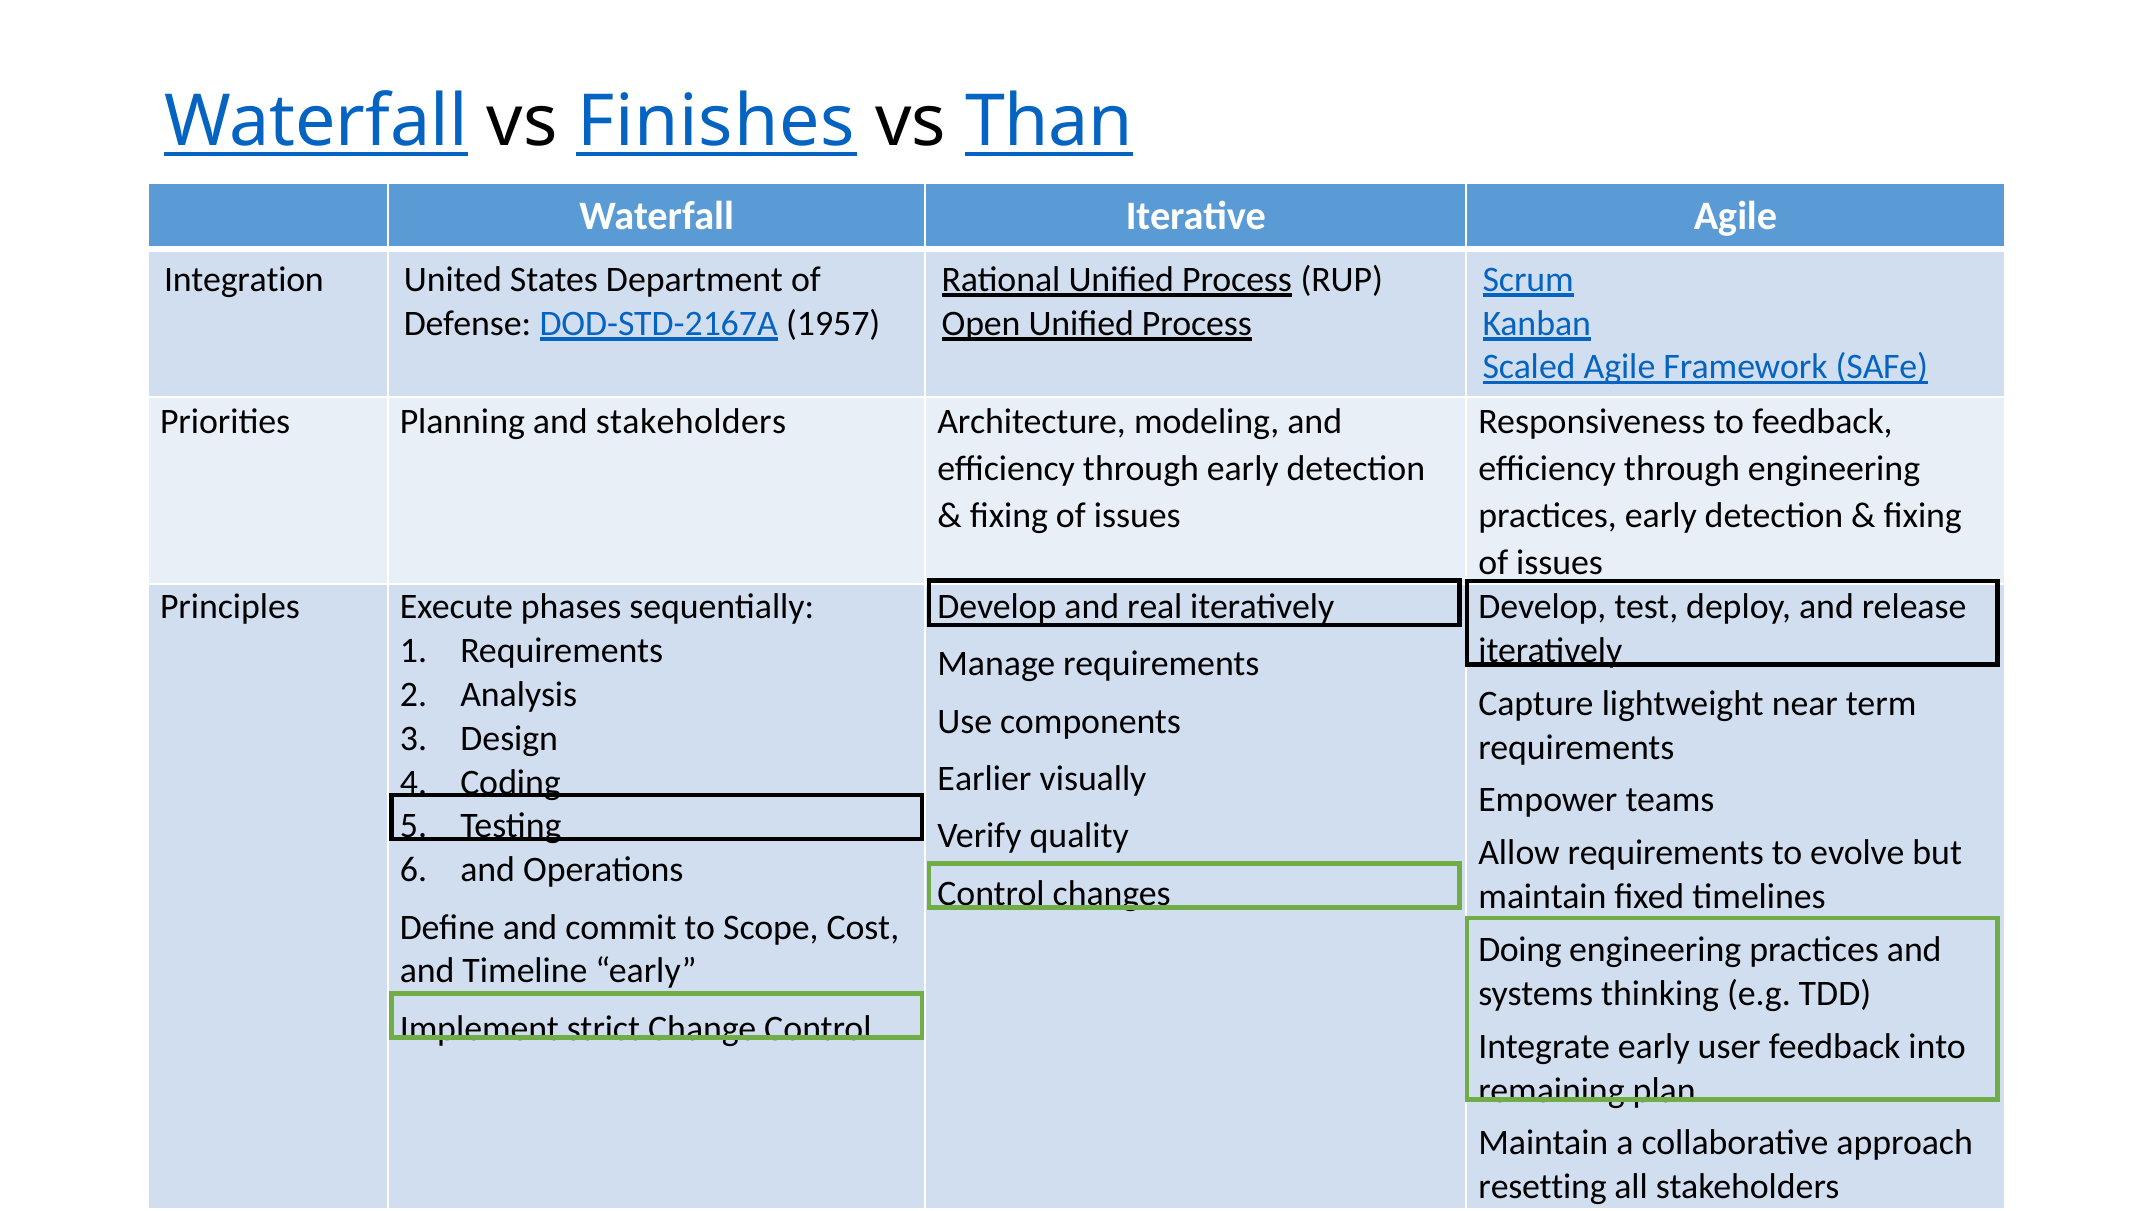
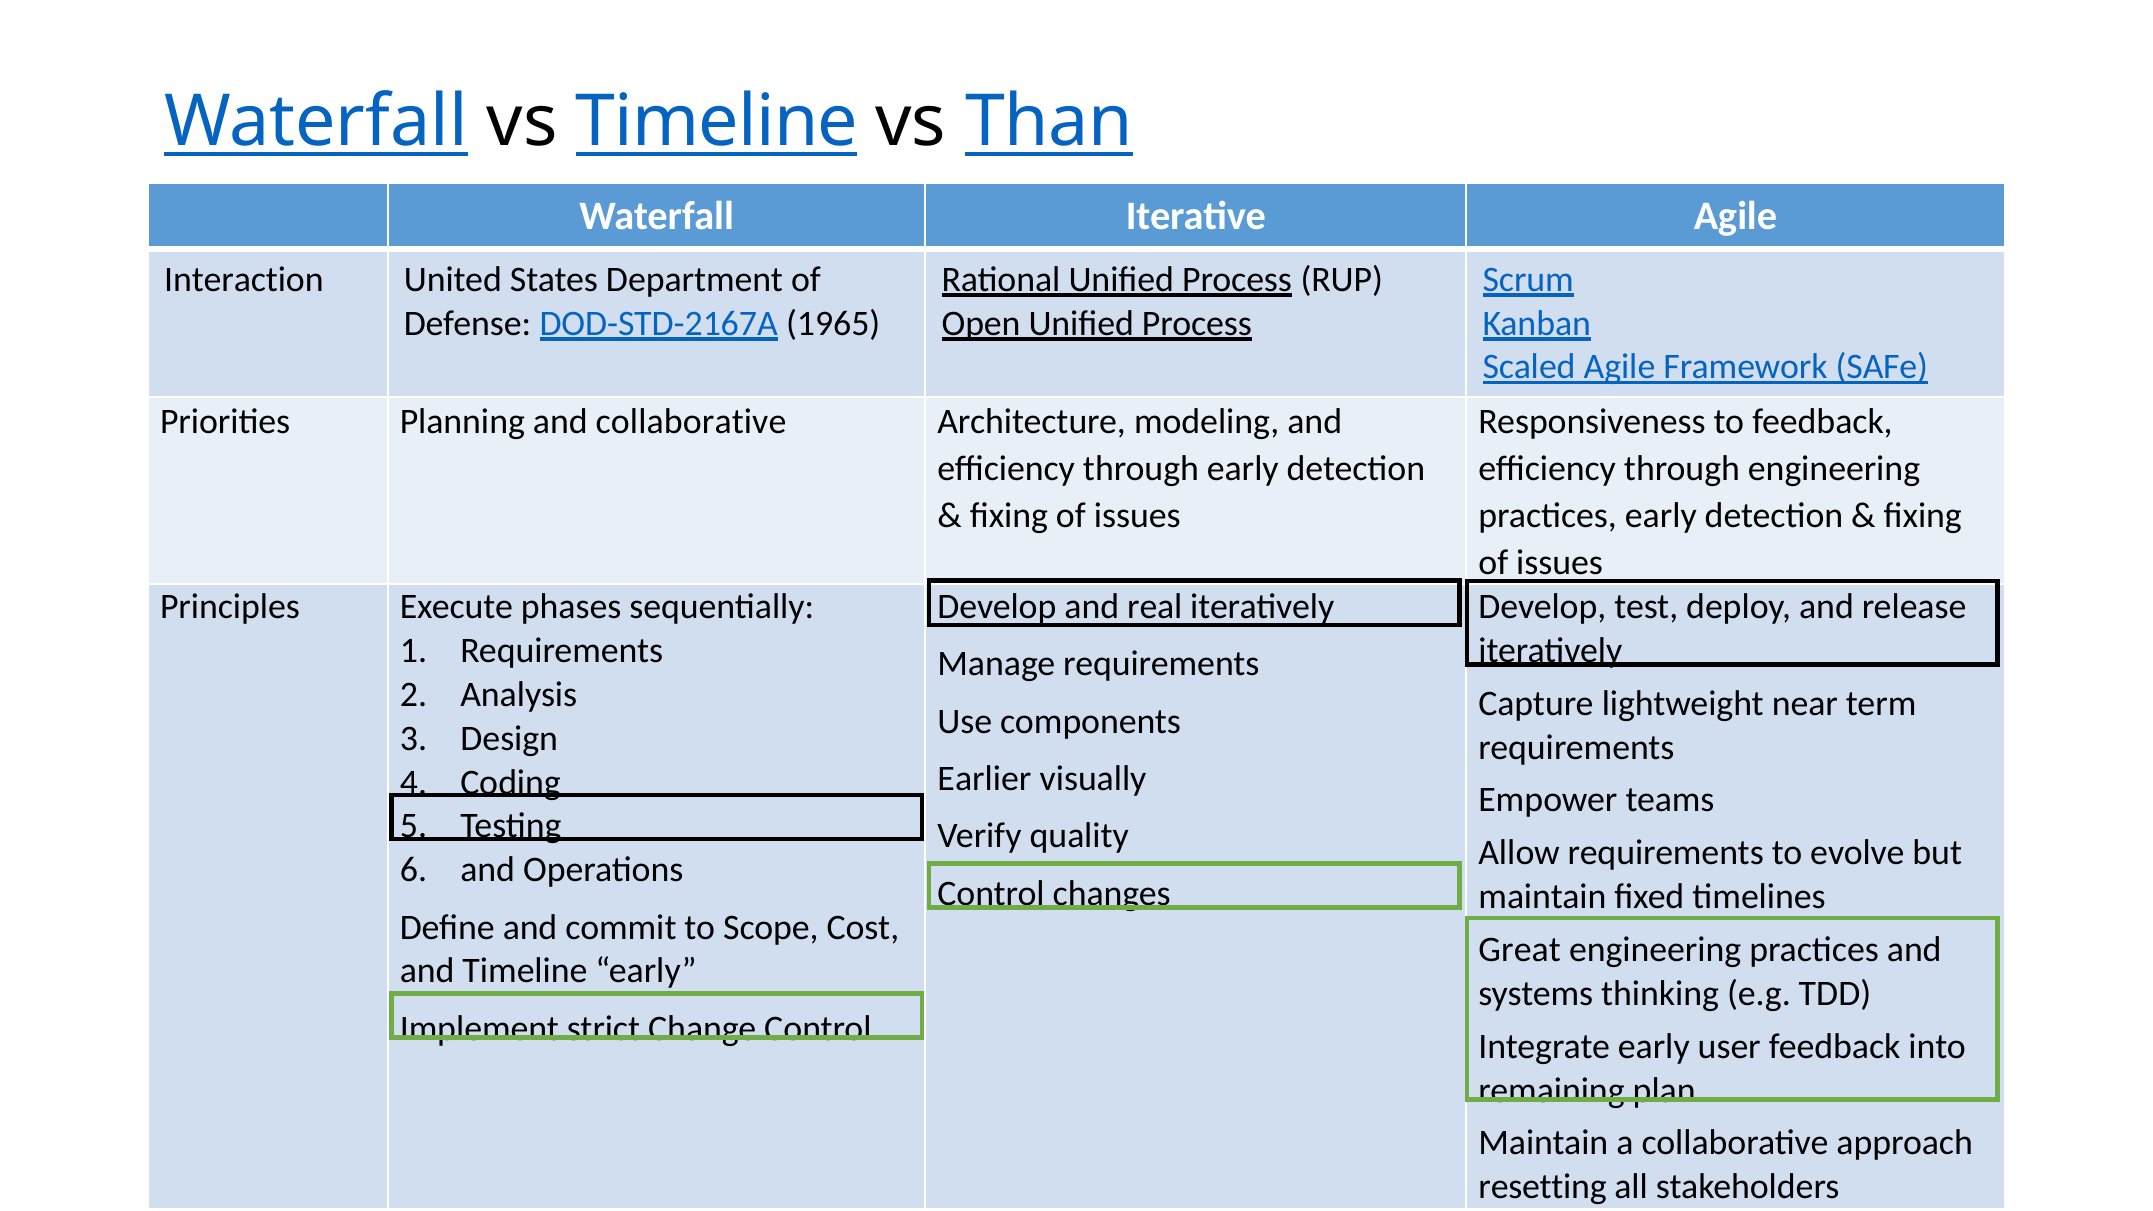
vs Finishes: Finishes -> Timeline
Integration: Integration -> Interaction
1957: 1957 -> 1965
and stakeholders: stakeholders -> collaborative
Doing: Doing -> Great
